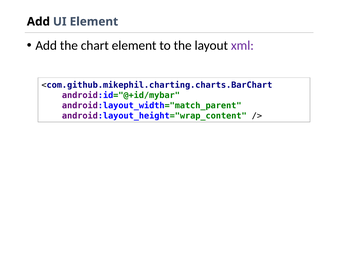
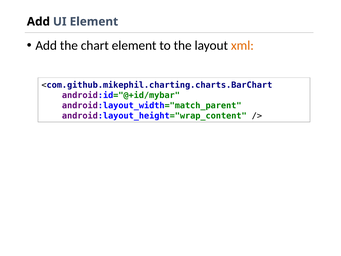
xml colour: purple -> orange
